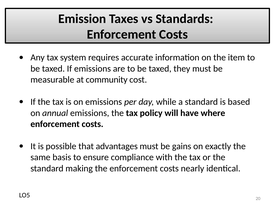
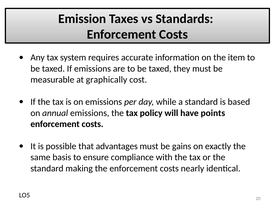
community: community -> graphically
where: where -> points
